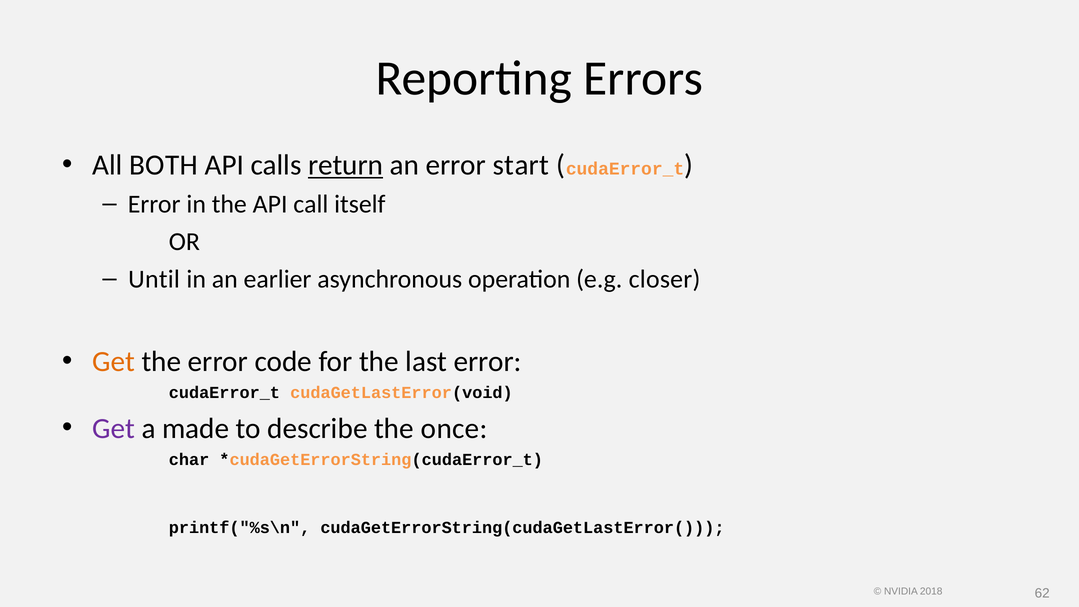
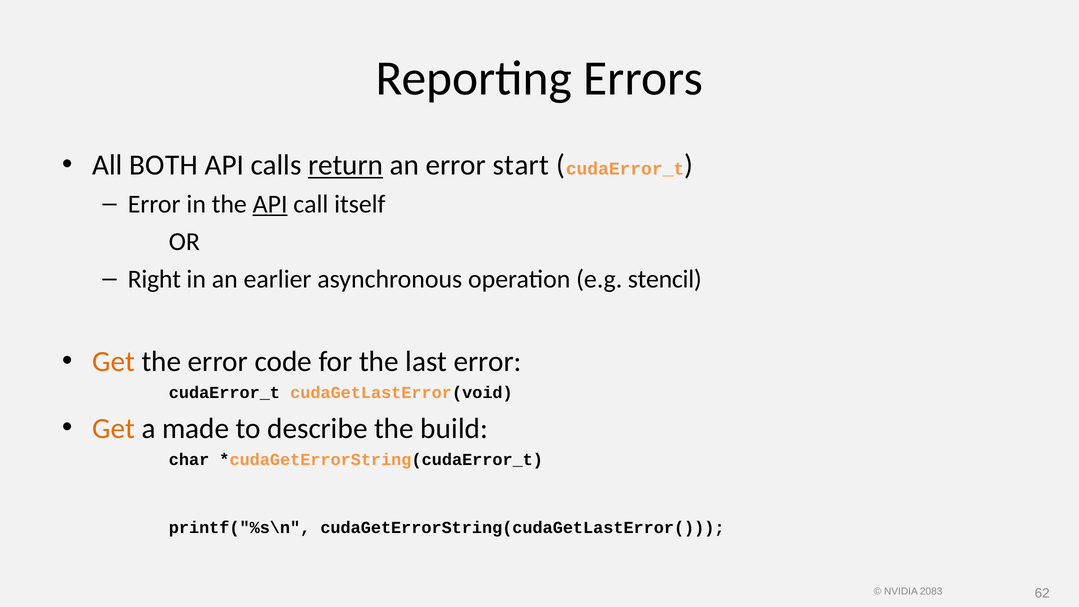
API at (270, 204) underline: none -> present
Until: Until -> Right
closer: closer -> stencil
Get at (114, 428) colour: purple -> orange
once: once -> build
2018: 2018 -> 2083
